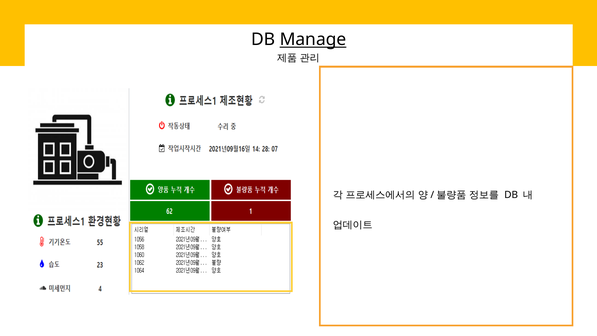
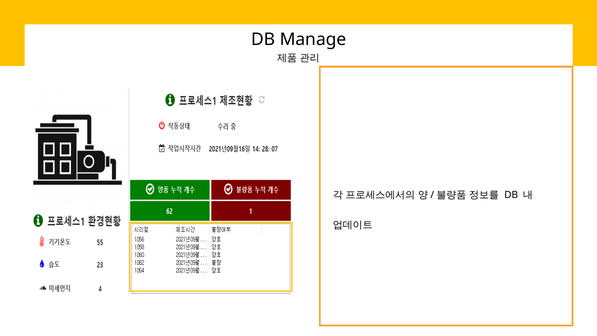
Manage underline: present -> none
